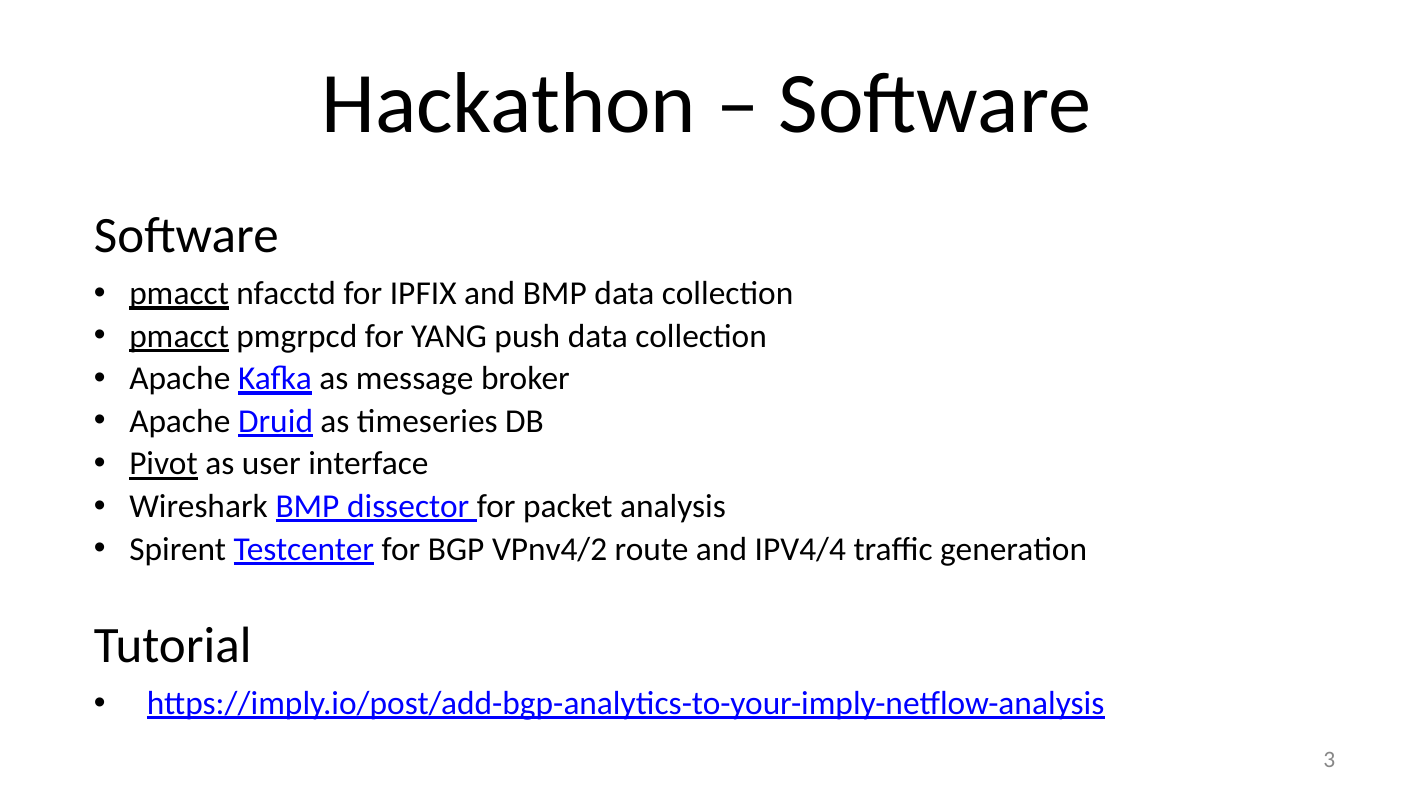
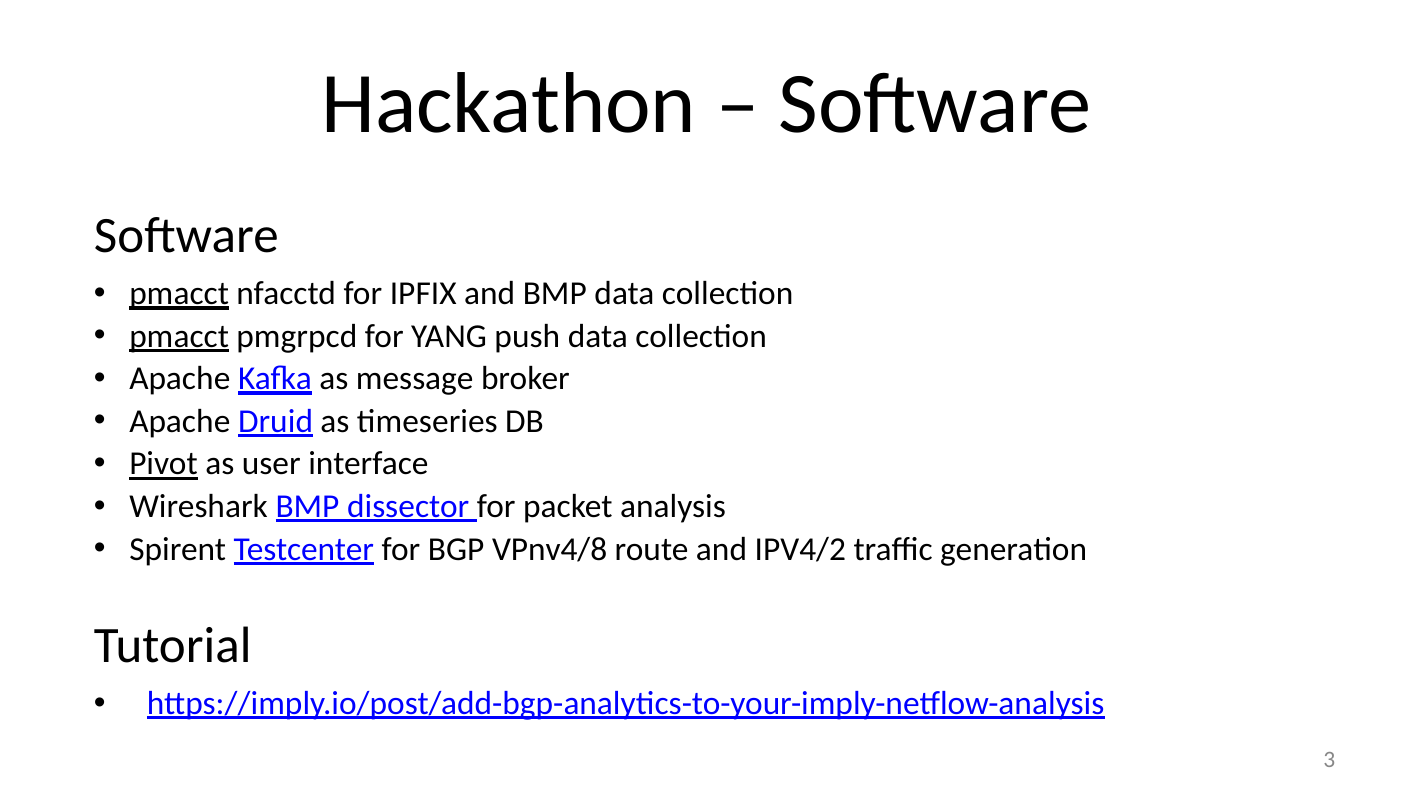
VPnv4/2: VPnv4/2 -> VPnv4/8
IPV4/4: IPV4/4 -> IPV4/2
